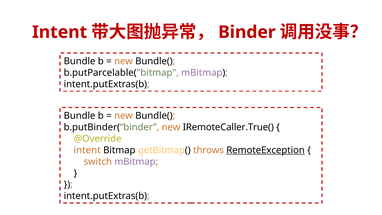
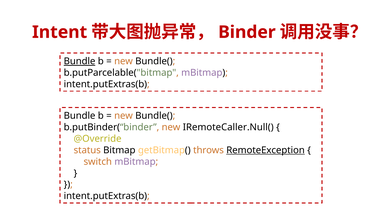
Bundle at (80, 61) underline: none -> present
IRemoteCaller.True(: IRemoteCaller.True( -> IRemoteCaller.Null(
intent at (87, 150): intent -> status
